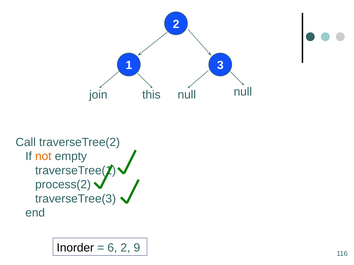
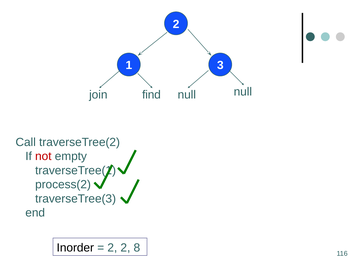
this: this -> find
not colour: orange -> red
6 at (112, 248): 6 -> 2
9: 9 -> 8
